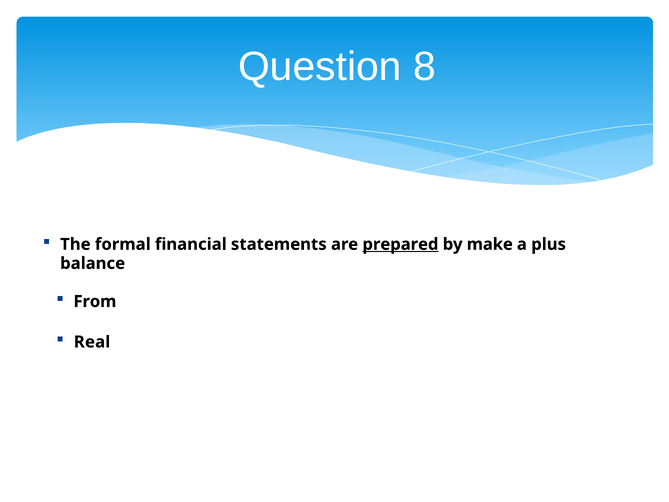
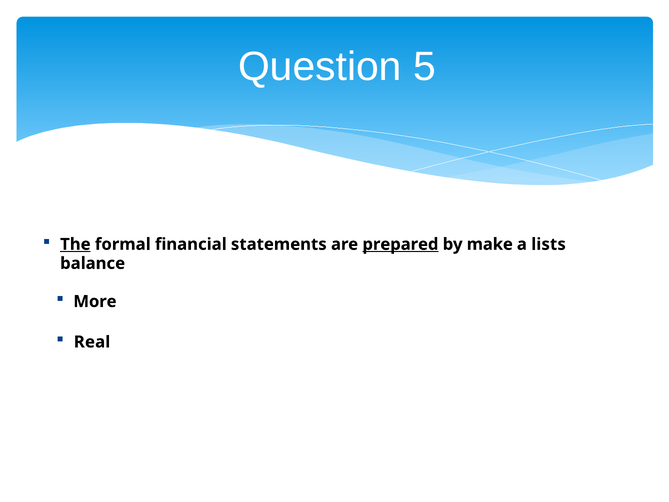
8: 8 -> 5
The underline: none -> present
plus: plus -> lists
From: From -> More
